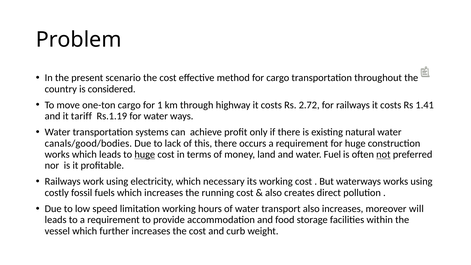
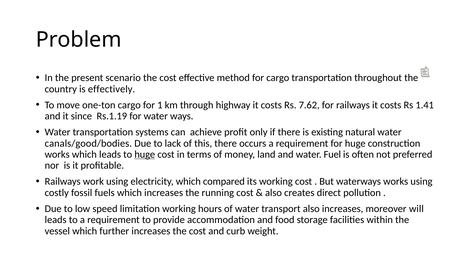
considered: considered -> effectively
2.72: 2.72 -> 7.62
tariff: tariff -> since
not underline: present -> none
necessary: necessary -> compared
